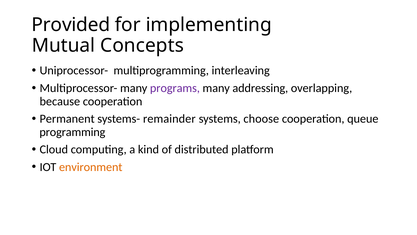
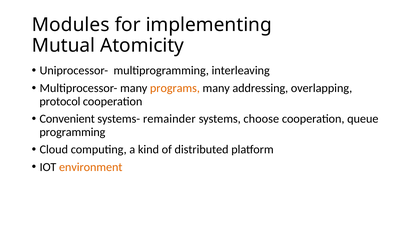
Provided: Provided -> Modules
Concepts: Concepts -> Atomicity
programs colour: purple -> orange
because: because -> protocol
Permanent: Permanent -> Convenient
